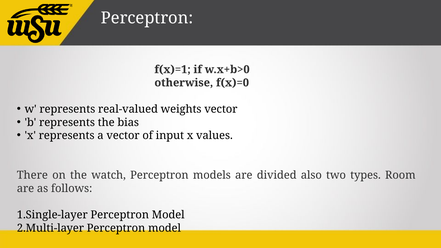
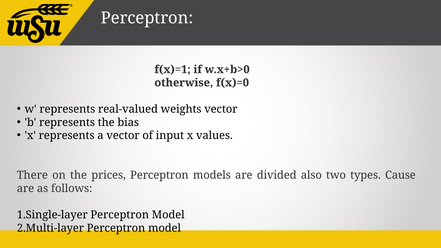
watch: watch -> prices
Room: Room -> Cause
